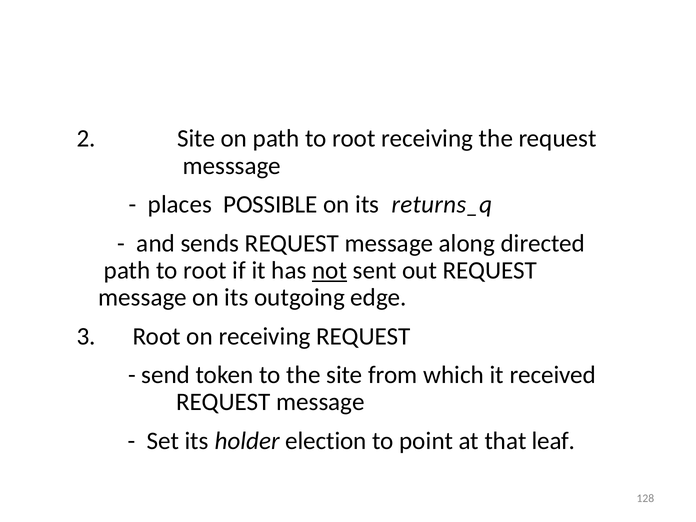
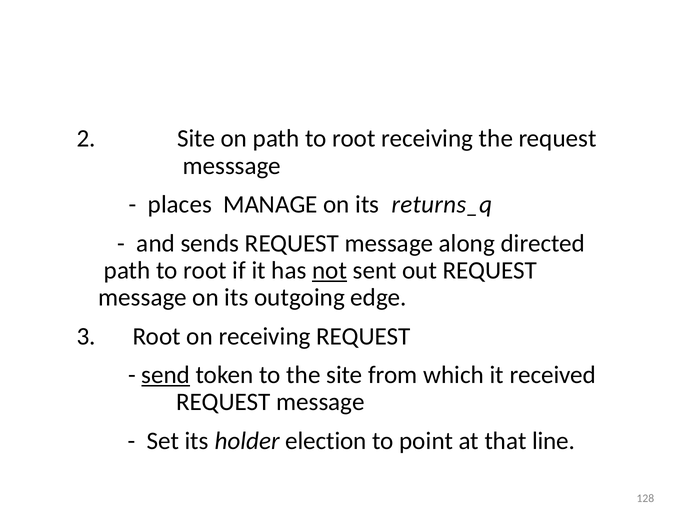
POSSIBLE: POSSIBLE -> MANAGE
send underline: none -> present
leaf: leaf -> line
